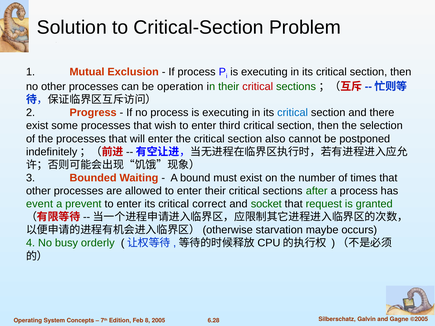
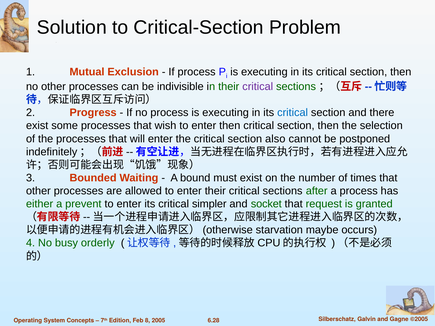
operation: operation -> indivisible
critical at (258, 87) colour: red -> purple
enter third: third -> then
event: event -> either
correct: correct -> simpler
